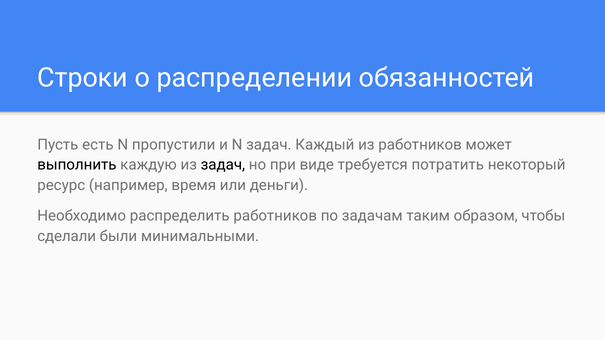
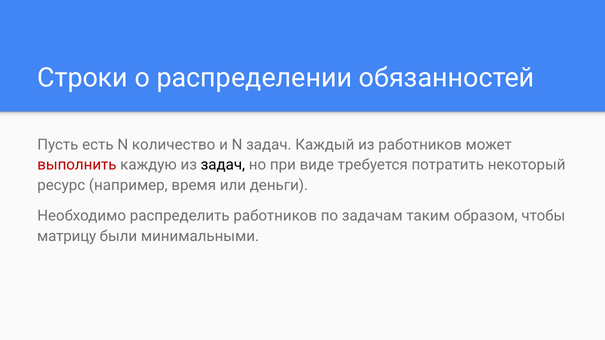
пропустили: пропустили -> количество
выполнить colour: black -> red
сделали: сделали -> матрицу
